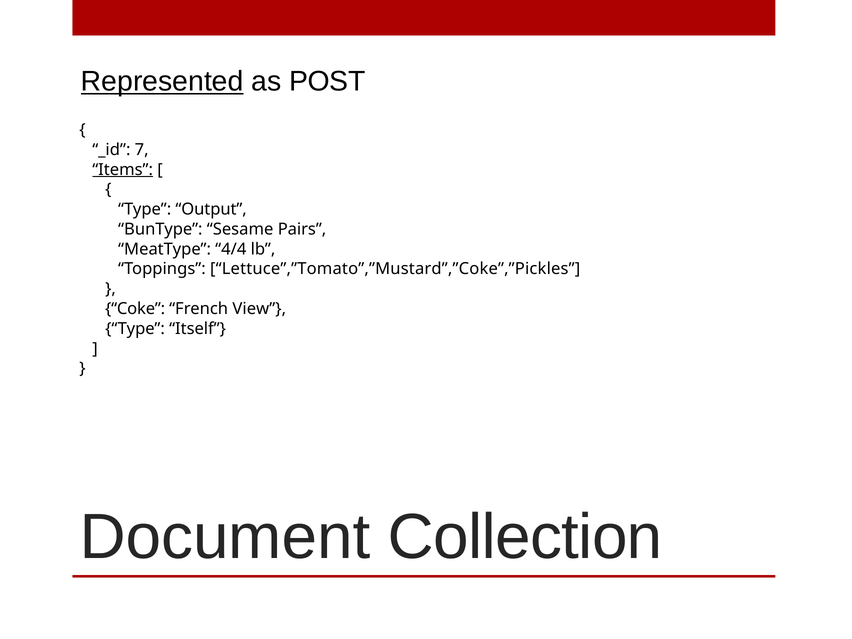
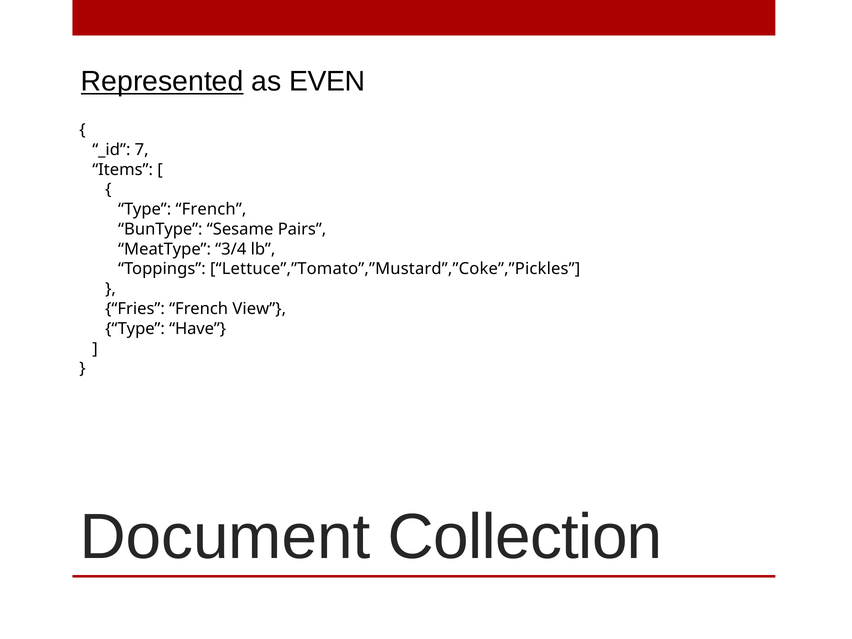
POST: POST -> EVEN
Items underline: present -> none
Type Output: Output -> French
4/4: 4/4 -> 3/4
Coke: Coke -> Fries
Itself: Itself -> Have
